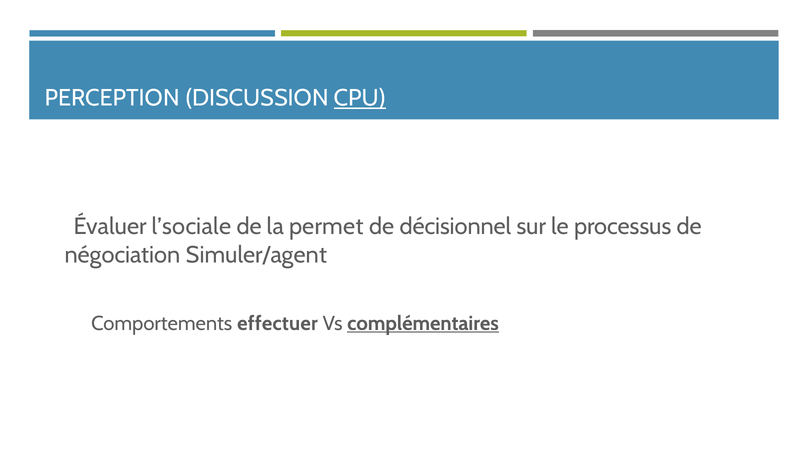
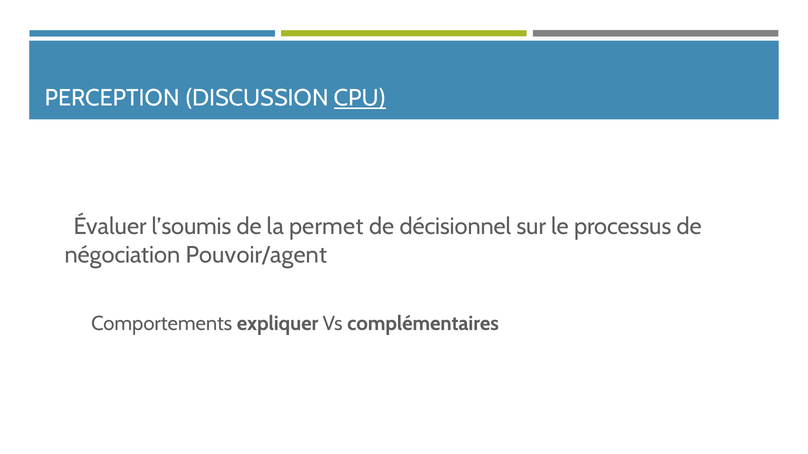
l’sociale: l’sociale -> l’soumis
Simuler/agent: Simuler/agent -> Pouvoir/agent
effectuer: effectuer -> expliquer
complémentaires underline: present -> none
